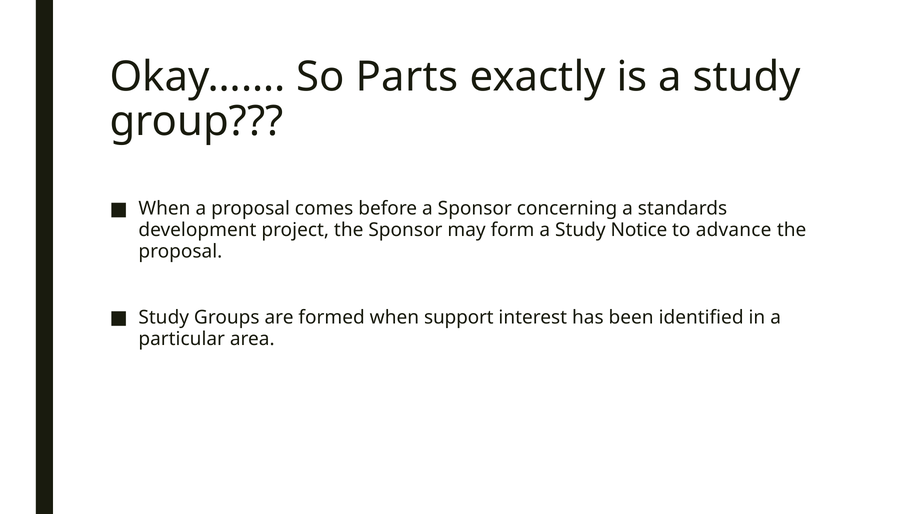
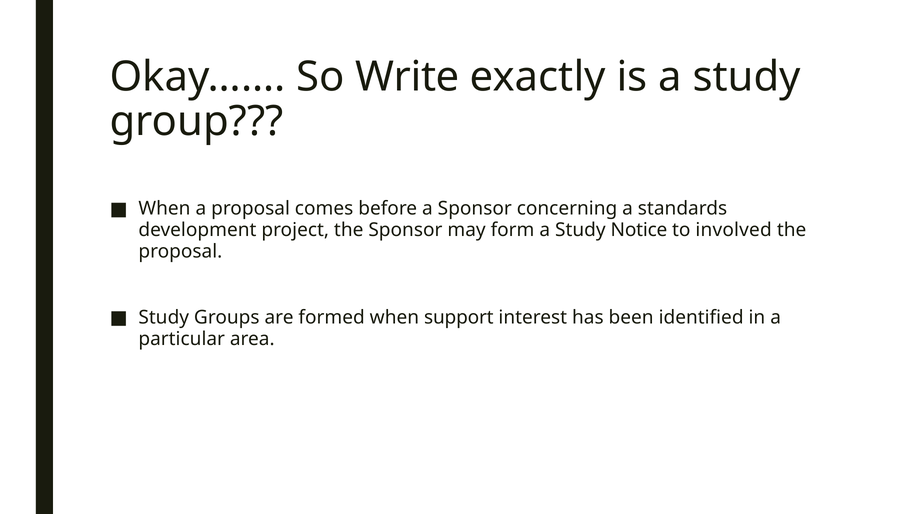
Parts: Parts -> Write
advance: advance -> involved
